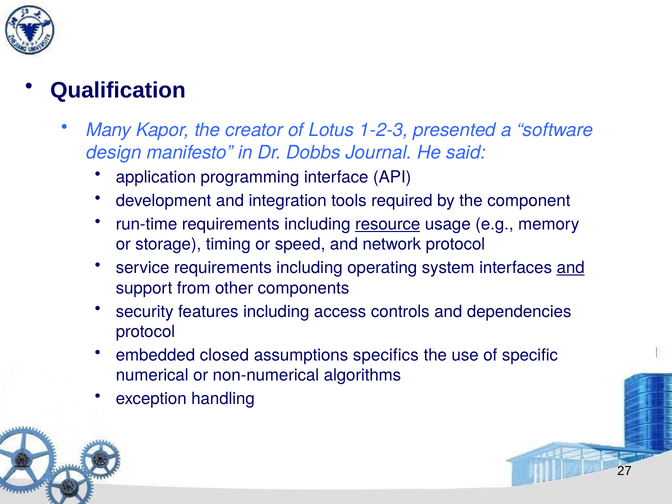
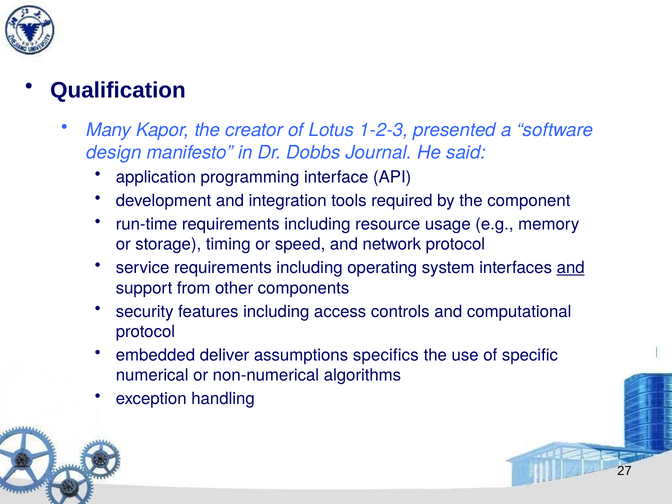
resource underline: present -> none
dependencies: dependencies -> computational
closed: closed -> deliver
